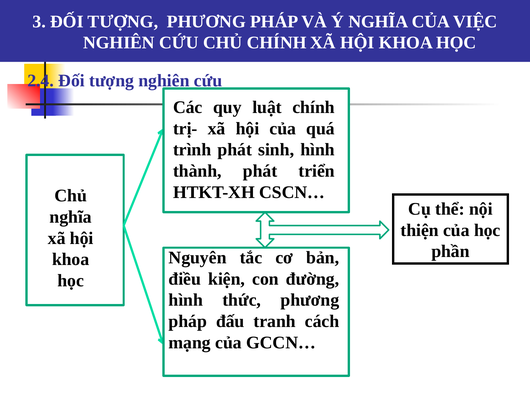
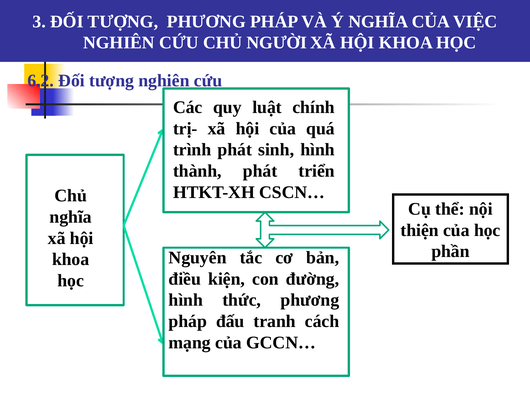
CHỦ CHÍNH: CHÍNH -> NGƯỜI
2.4: 2.4 -> 6.2
